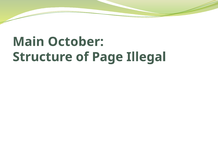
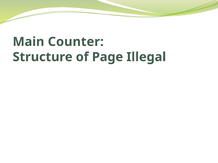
October: October -> Counter
